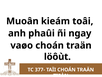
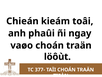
Muoân: Muoân -> Chieán
